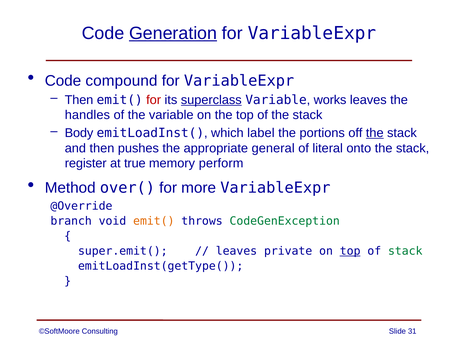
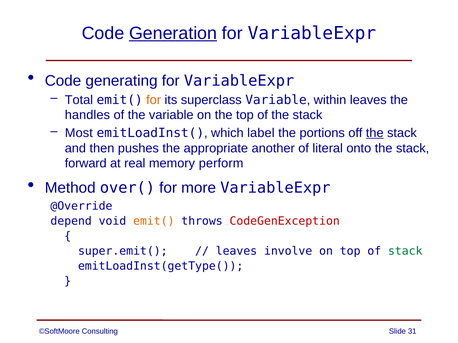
compound: compound -> generating
Then at (79, 100): Then -> Total
for at (154, 100) colour: red -> orange
superclass underline: present -> none
works: works -> within
Body: Body -> Most
general: general -> another
register: register -> forward
true: true -> real
branch: branch -> depend
CodeGenException colour: green -> red
private: private -> involve
top at (350, 251) underline: present -> none
